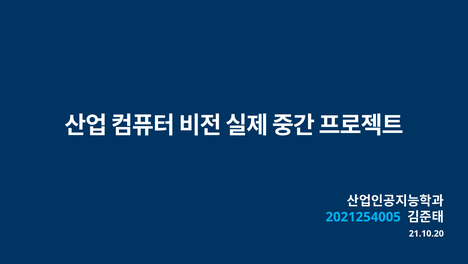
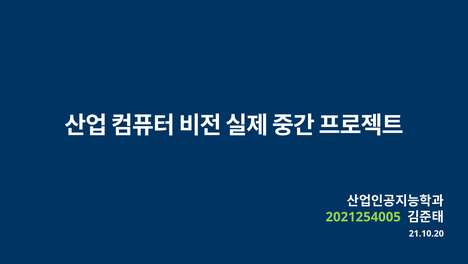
2021254005 colour: light blue -> light green
